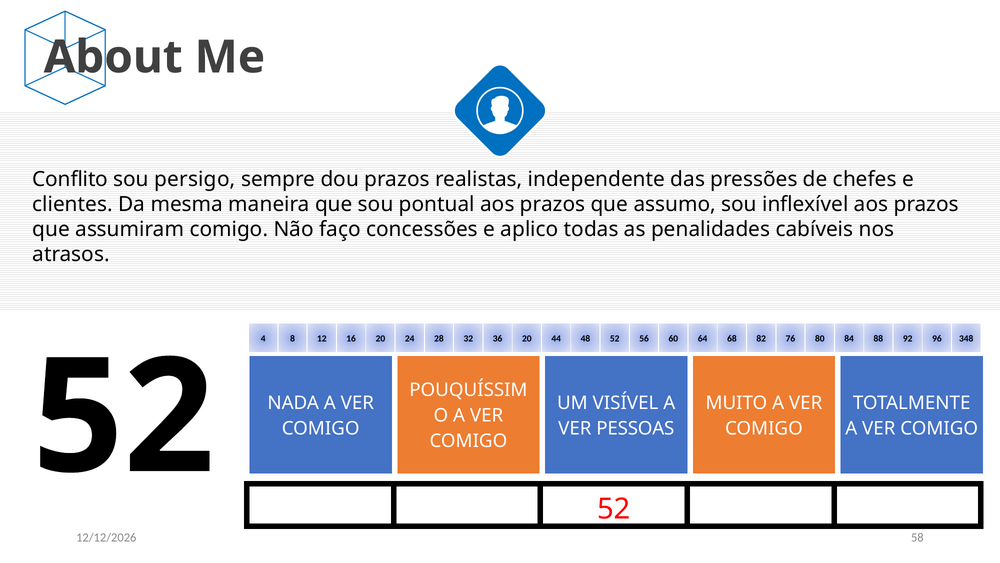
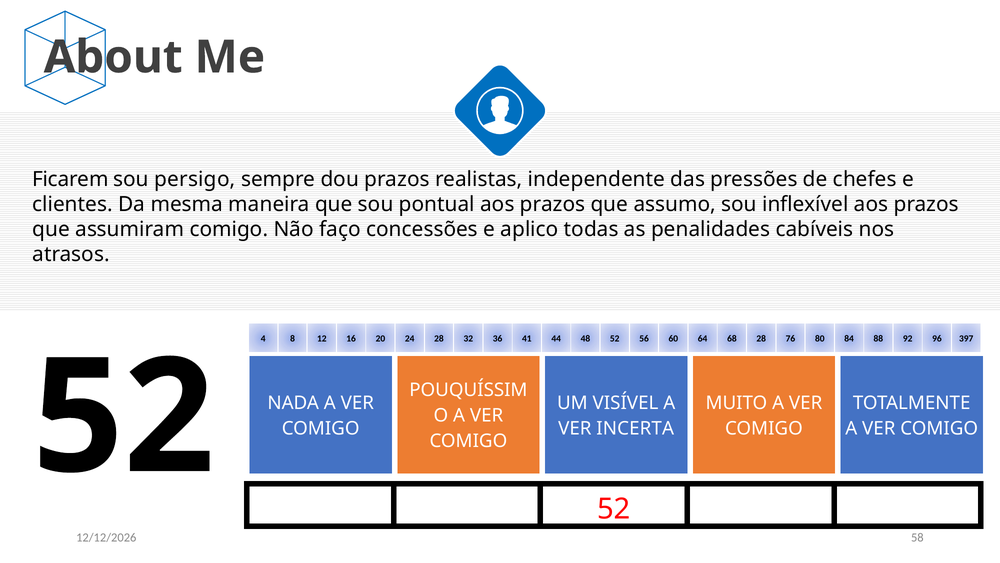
Conflito: Conflito -> Ficarem
36 20: 20 -> 41
68 82: 82 -> 28
348: 348 -> 397
PESSOAS: PESSOAS -> INCERTA
